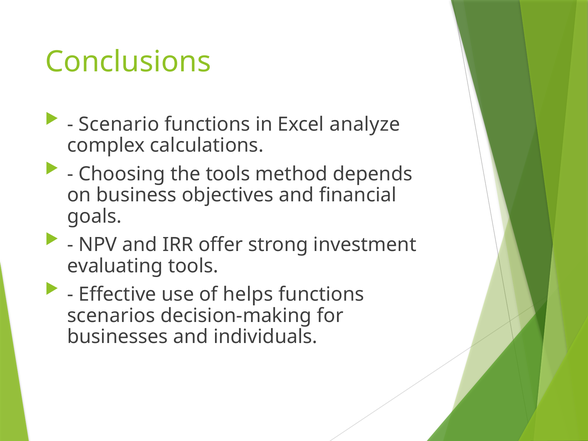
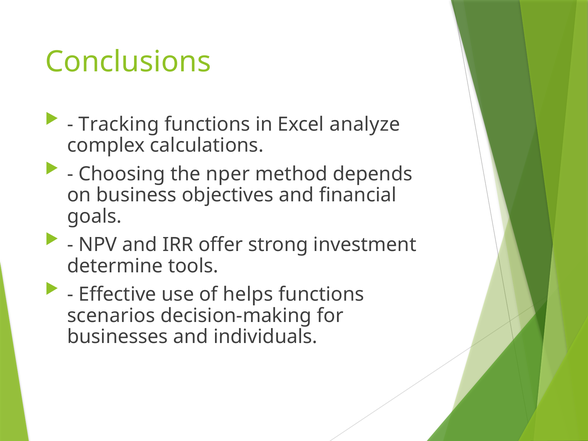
Scenario: Scenario -> Tracking
the tools: tools -> nper
evaluating: evaluating -> determine
